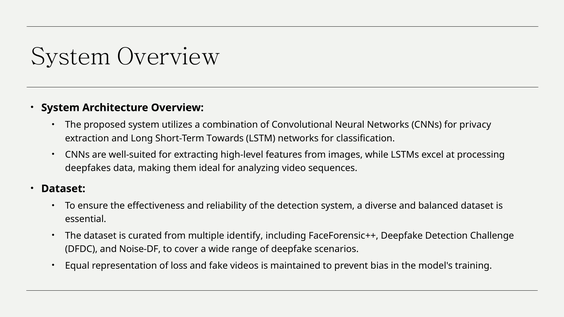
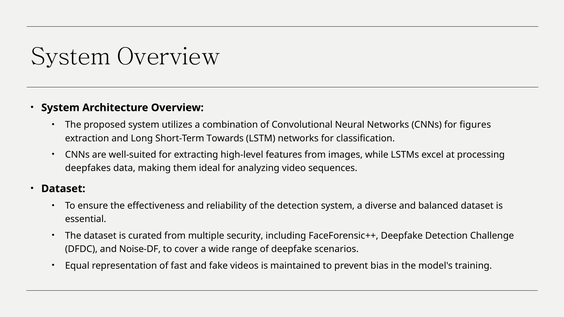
privacy: privacy -> figures
identify: identify -> security
loss: loss -> fast
